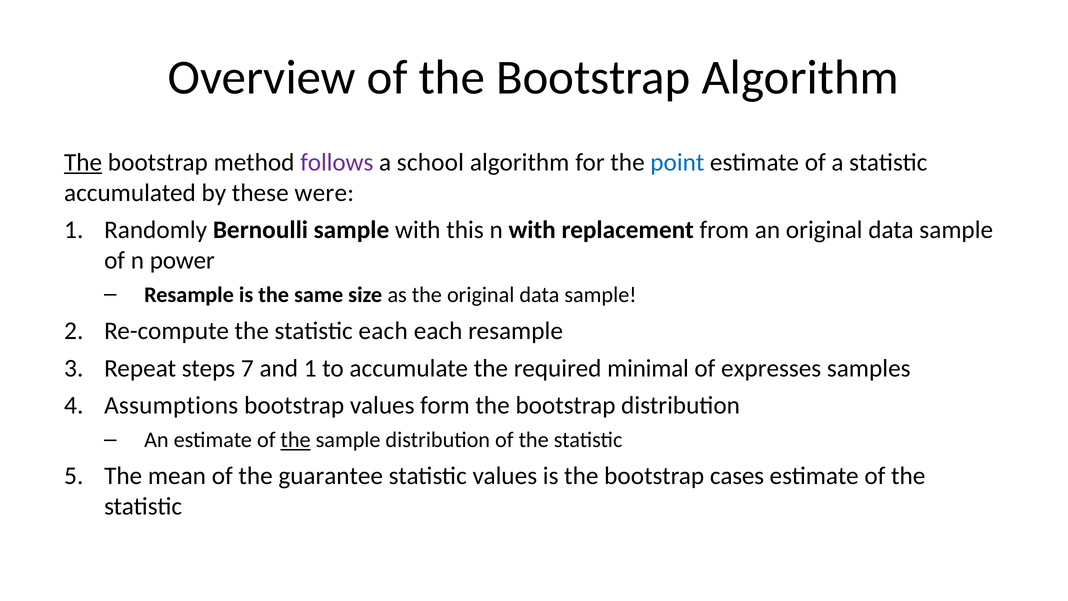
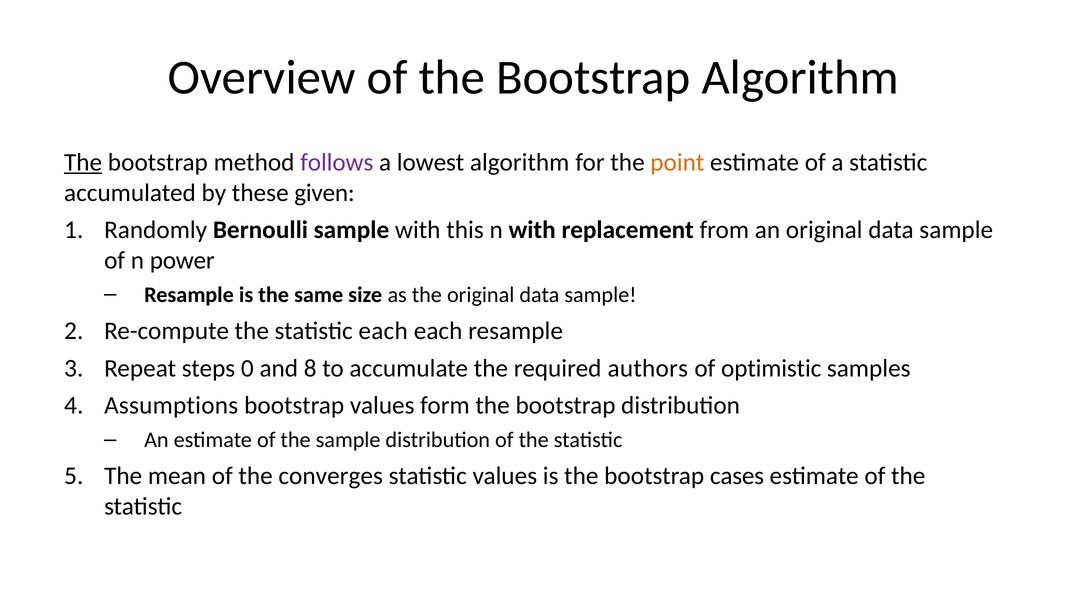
school: school -> lowest
point colour: blue -> orange
were: were -> given
7: 7 -> 0
and 1: 1 -> 8
minimal: minimal -> authors
expresses: expresses -> optimistic
the at (296, 440) underline: present -> none
guarantee: guarantee -> converges
